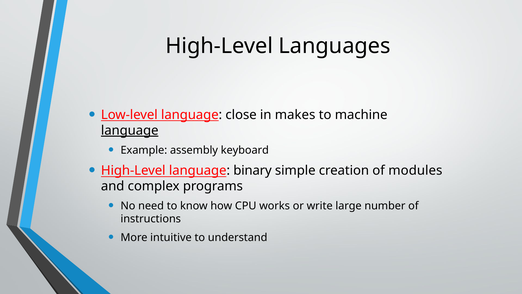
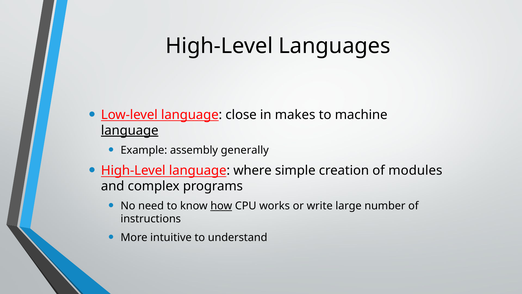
keyboard: keyboard -> generally
binary: binary -> where
how underline: none -> present
